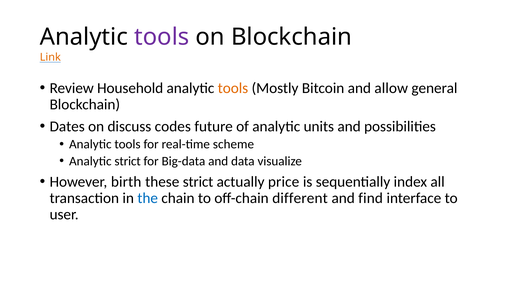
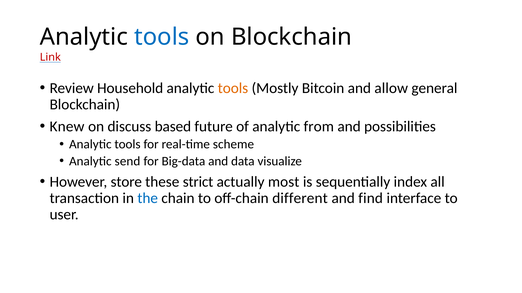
tools at (162, 37) colour: purple -> blue
Link colour: orange -> red
Dates: Dates -> Knew
codes: codes -> based
units: units -> from
Analytic strict: strict -> send
birth: birth -> store
price: price -> most
